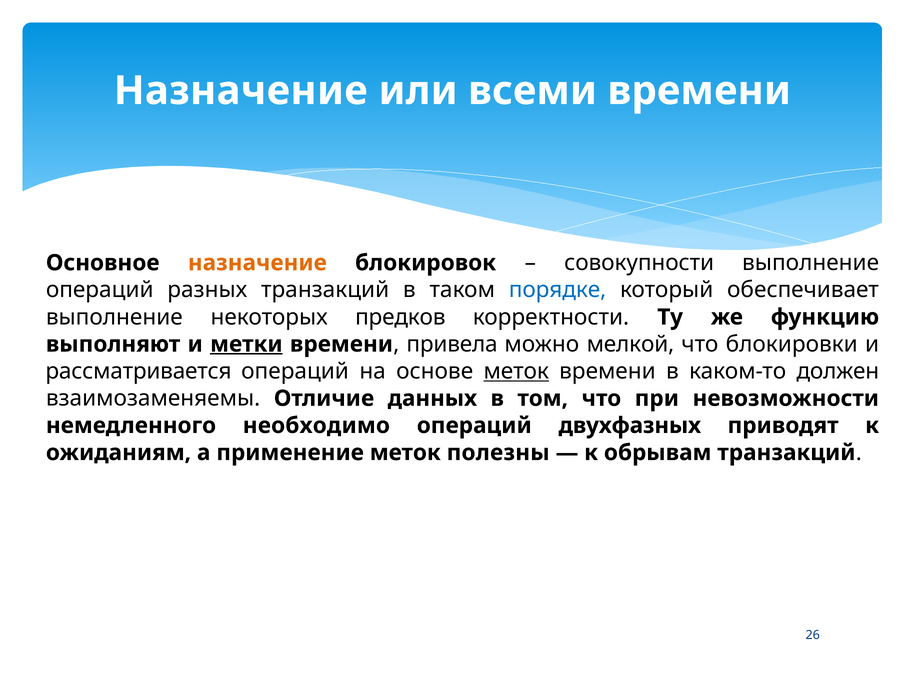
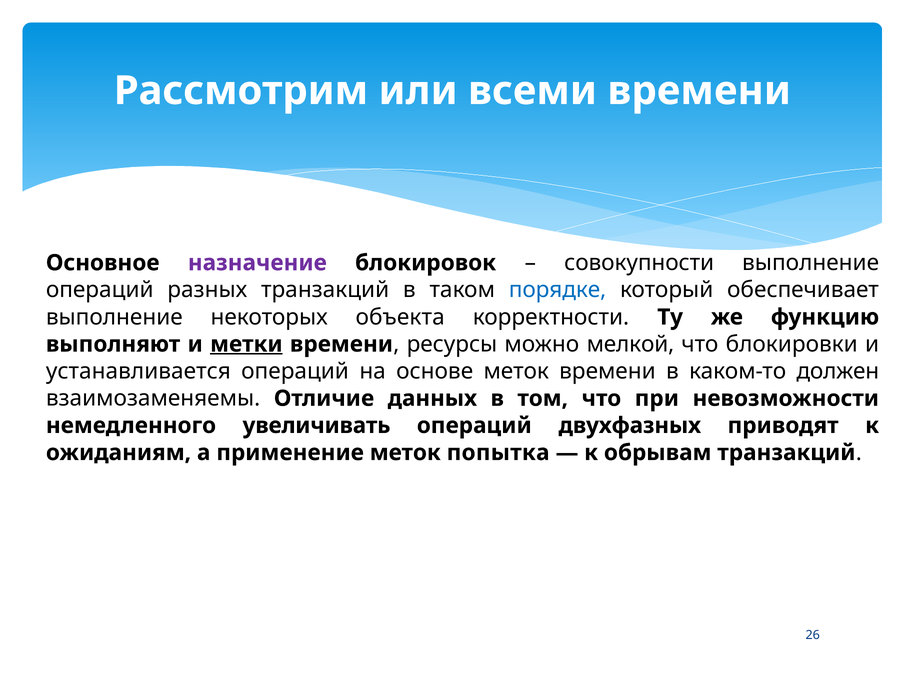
Назначение at (241, 91): Назначение -> Рассмотрим
назначение at (257, 263) colour: orange -> purple
предков: предков -> объекта
привела: привела -> ресурсы
рассматривается: рассматривается -> устанавливается
меток at (516, 371) underline: present -> none
необходимо: необходимо -> увеличивать
полезны: полезны -> попытка
